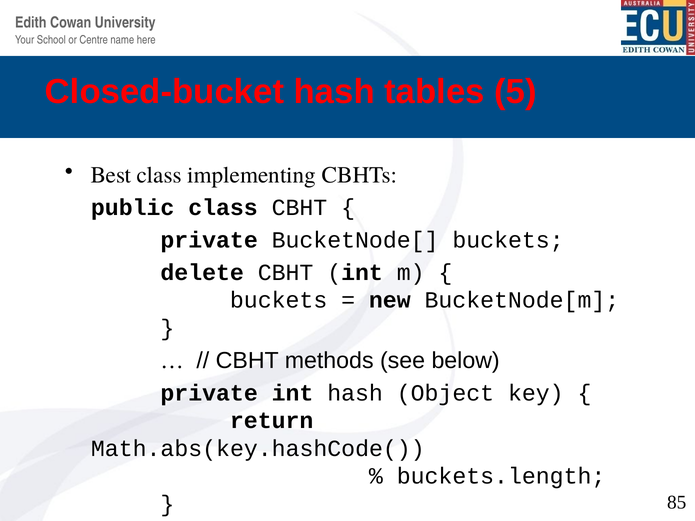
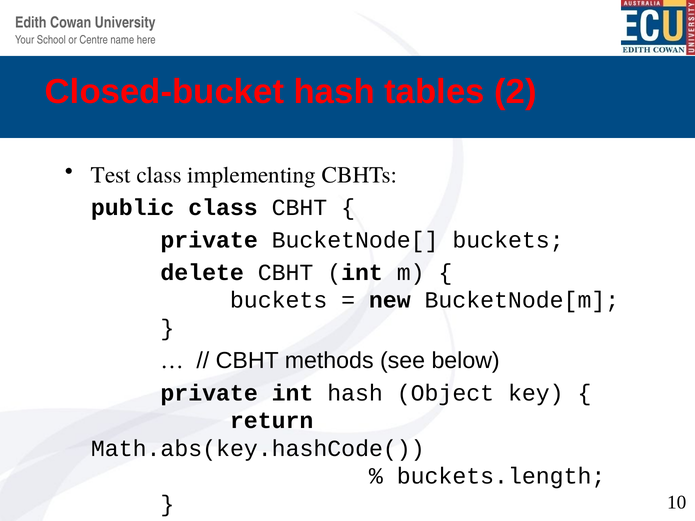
5: 5 -> 2
Best: Best -> Test
85: 85 -> 10
